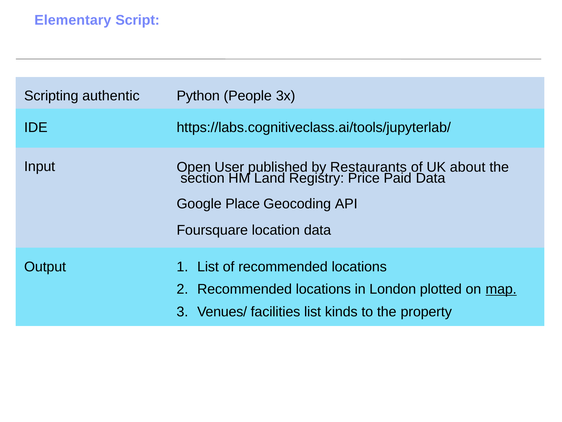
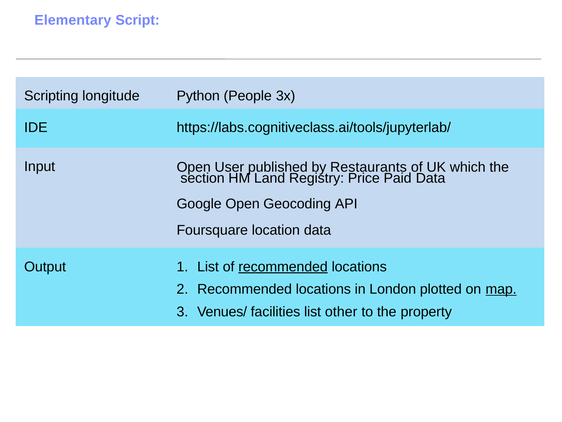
authentic: authentic -> longitude
about: about -> which
Google Place: Place -> Open
recommended at (283, 266) underline: none -> present
kinds: kinds -> other
